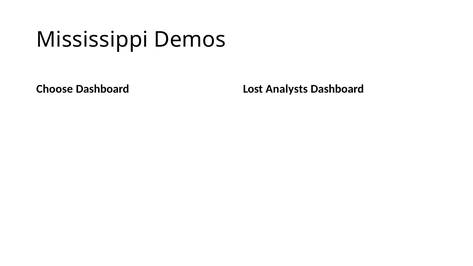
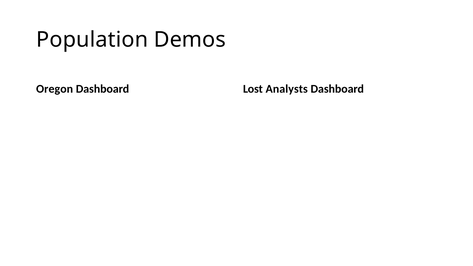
Mississippi: Mississippi -> Population
Choose: Choose -> Oregon
